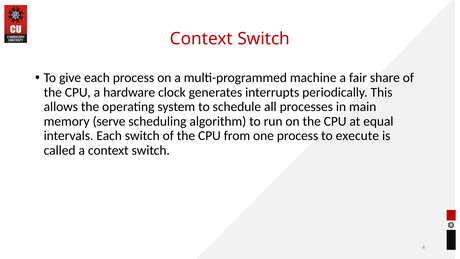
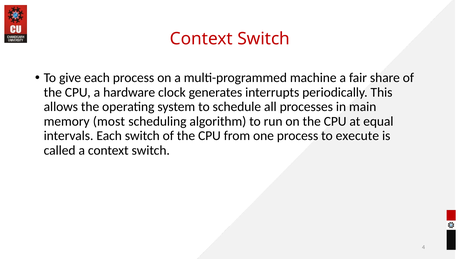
serve: serve -> most
